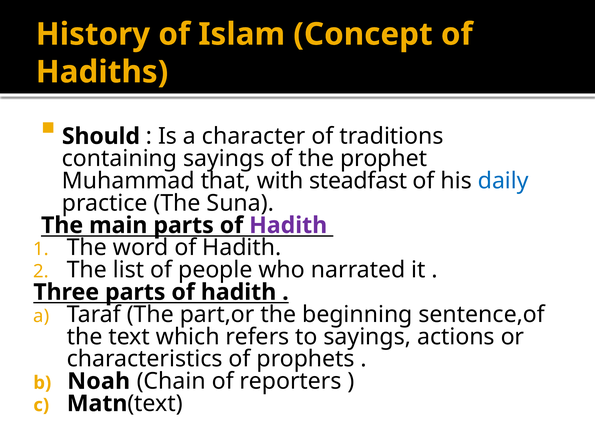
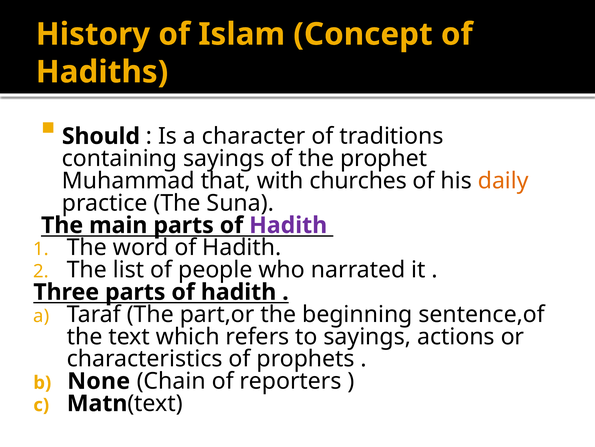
steadfast: steadfast -> churches
daily colour: blue -> orange
Noah: Noah -> None
